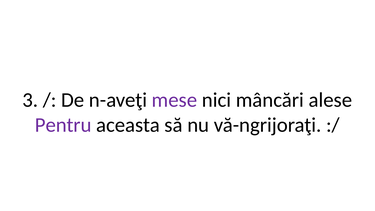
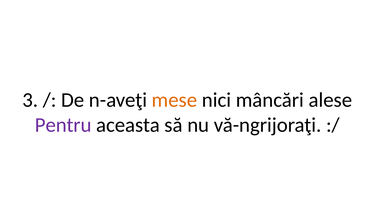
mese colour: purple -> orange
